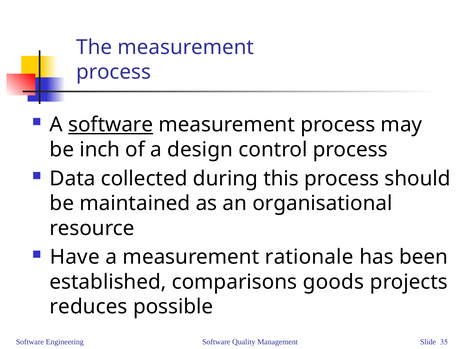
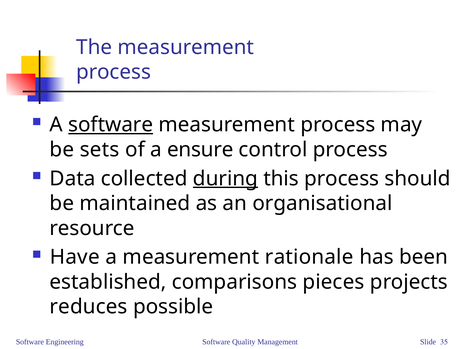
inch: inch -> sets
design: design -> ensure
during underline: none -> present
goods: goods -> pieces
